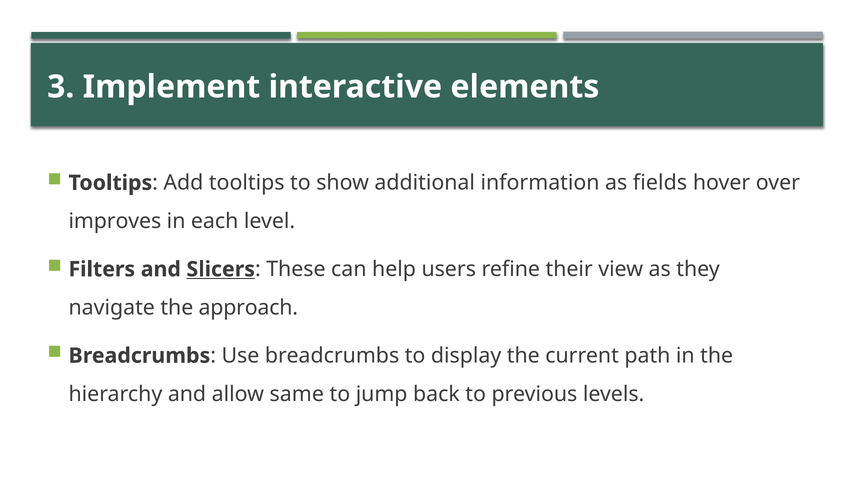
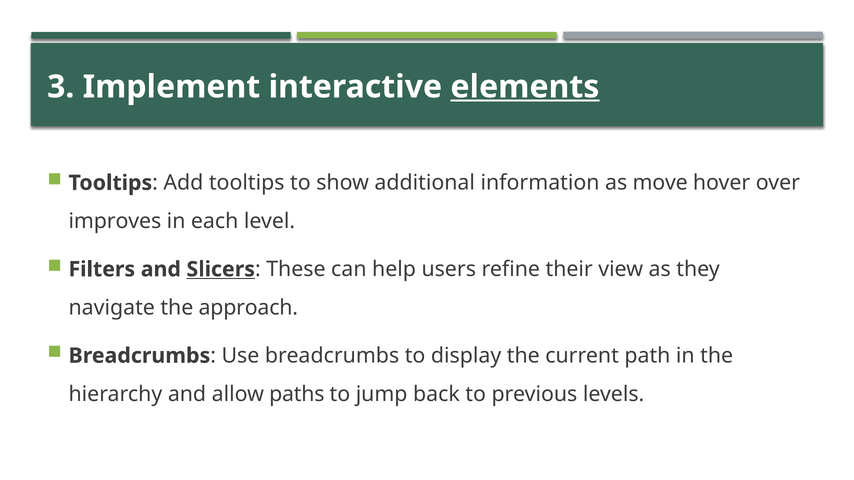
elements underline: none -> present
fields: fields -> move
same: same -> paths
